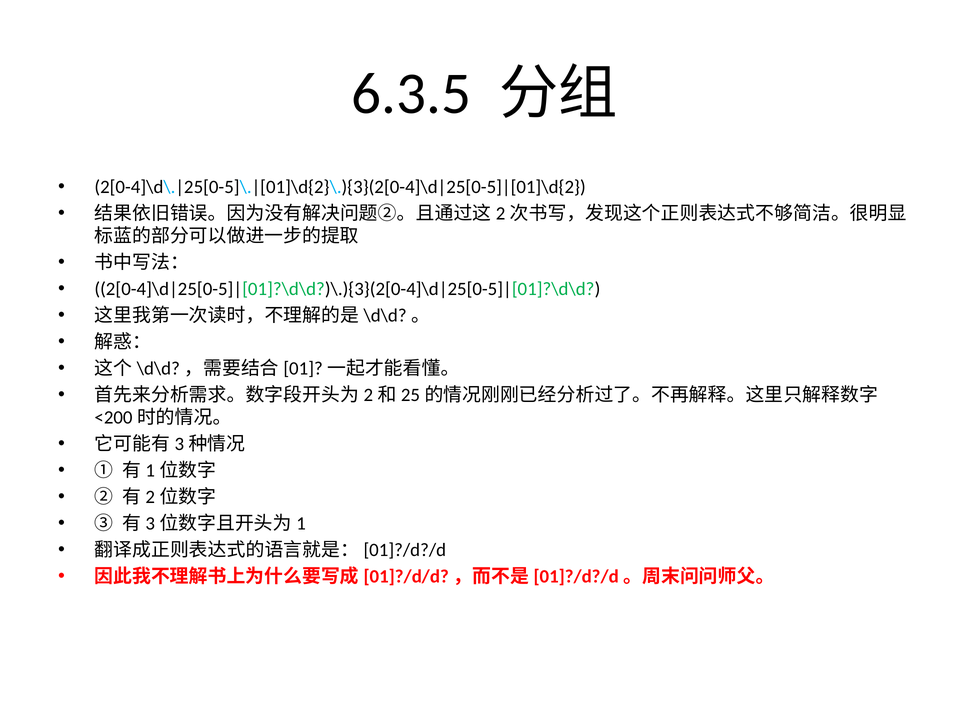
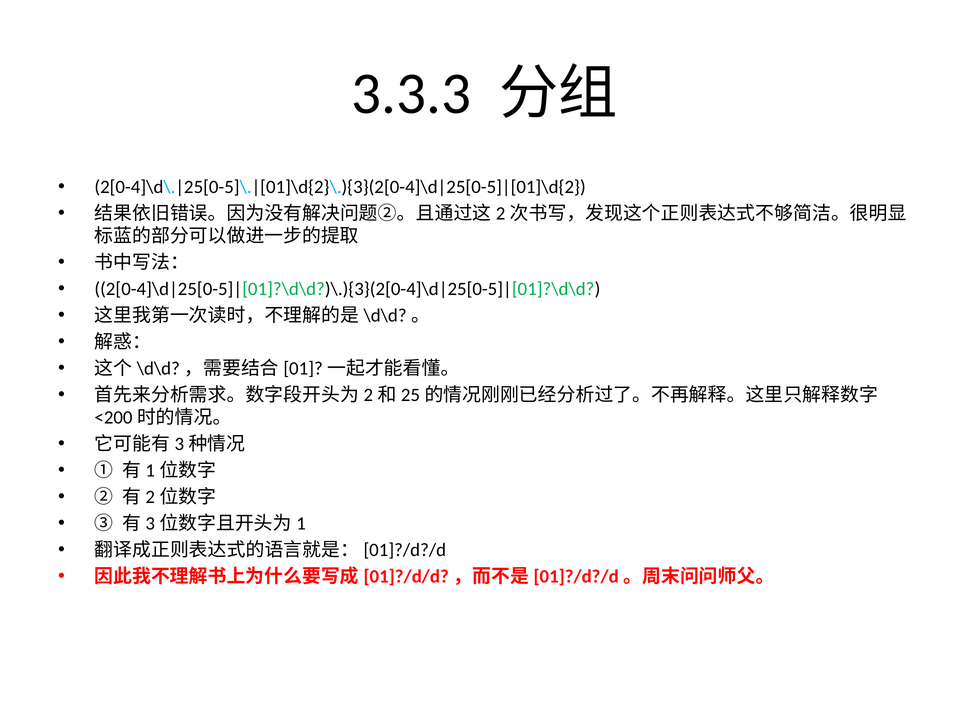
6.3.5: 6.3.5 -> 3.3.3
